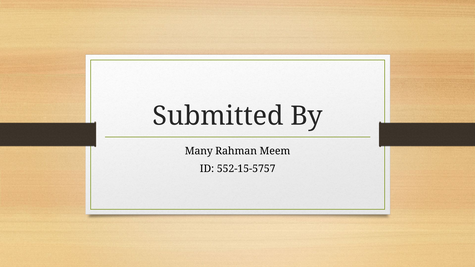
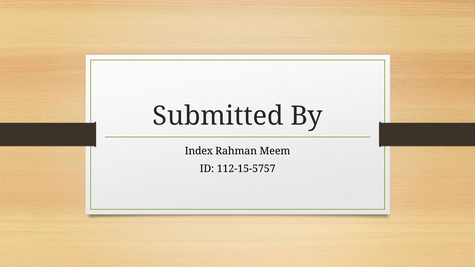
Many: Many -> Index
552-15-5757: 552-15-5757 -> 112-15-5757
